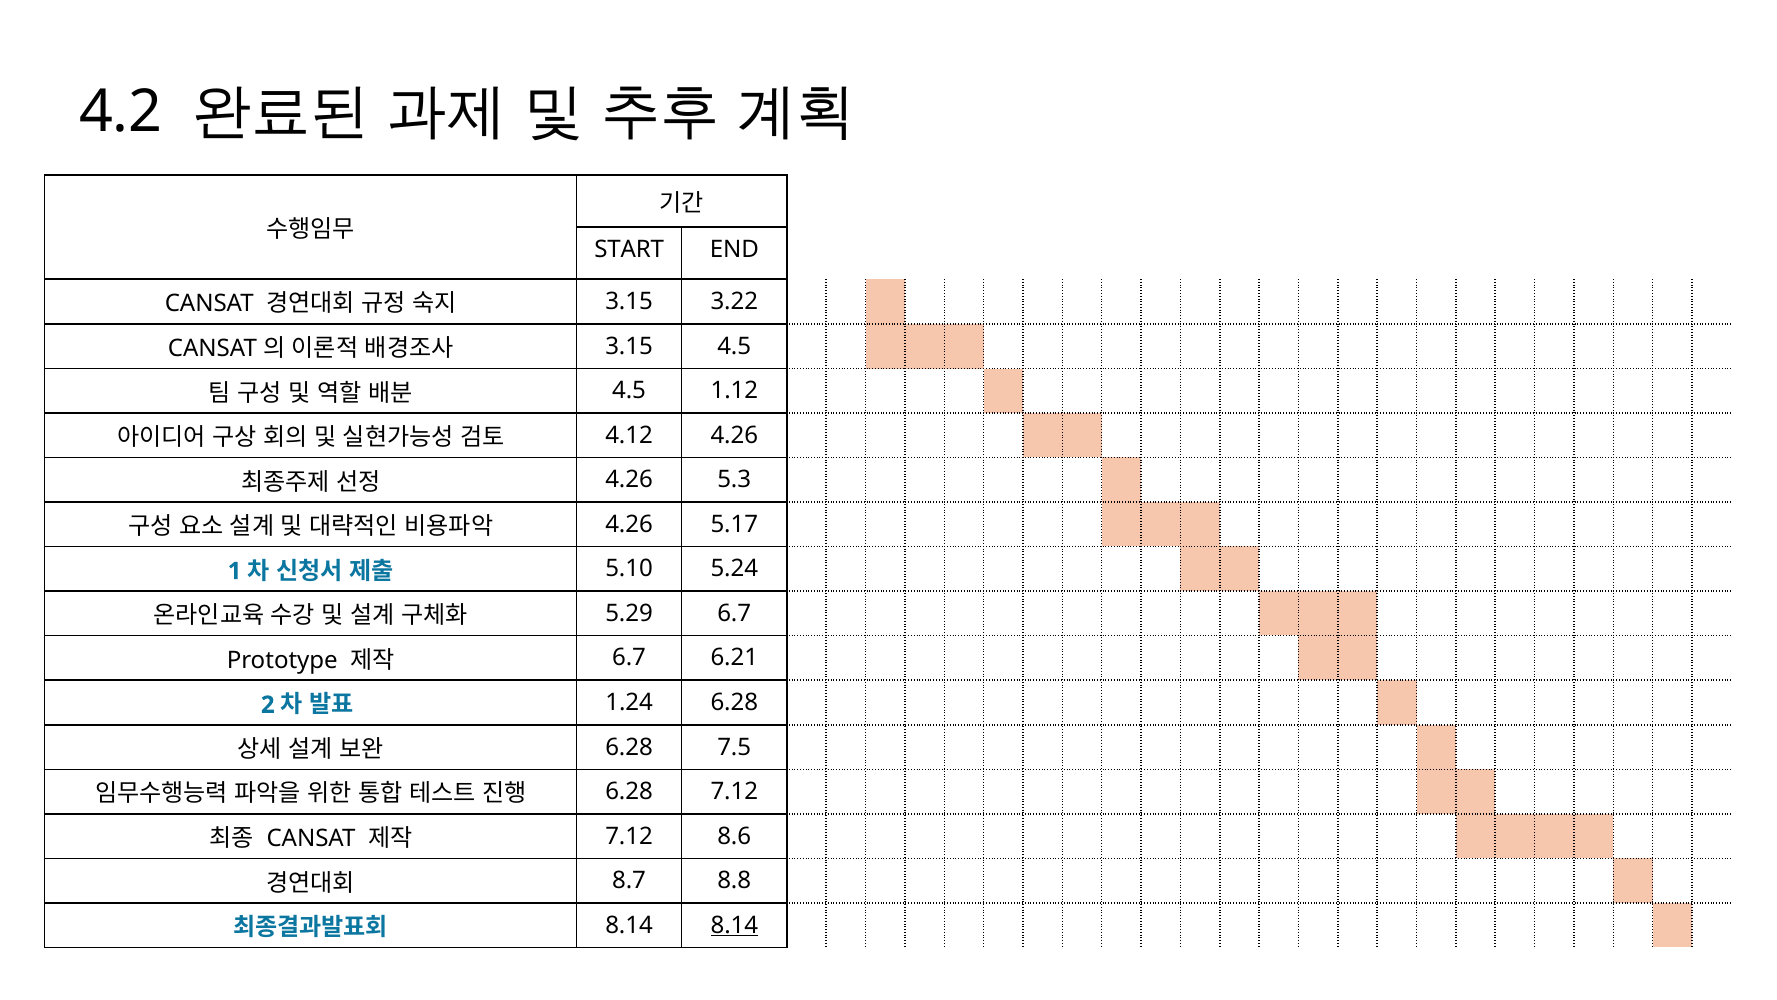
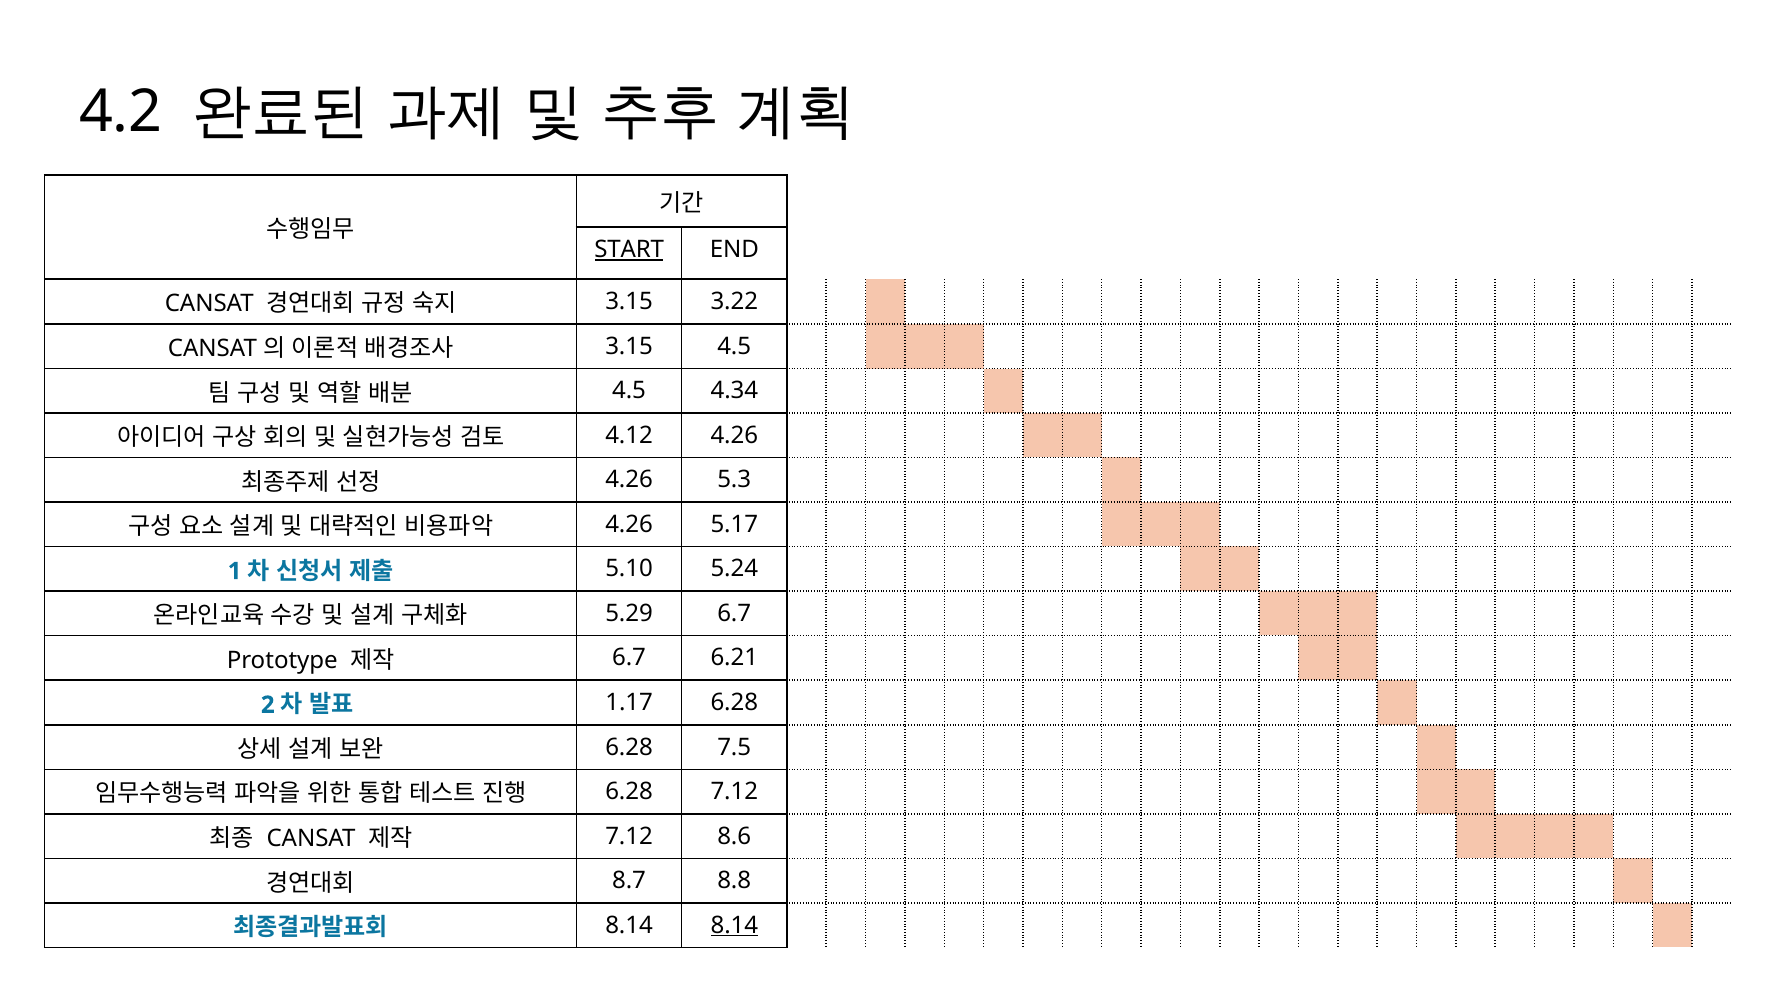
START underline: none -> present
1.12: 1.12 -> 4.34
1.24: 1.24 -> 1.17
